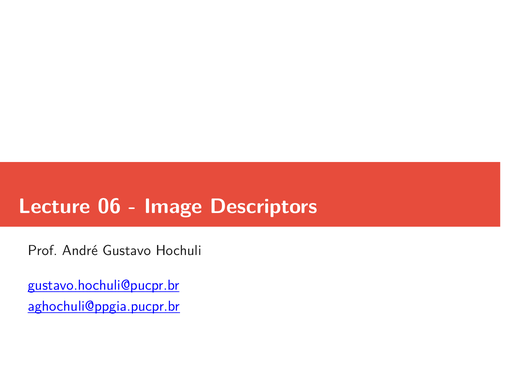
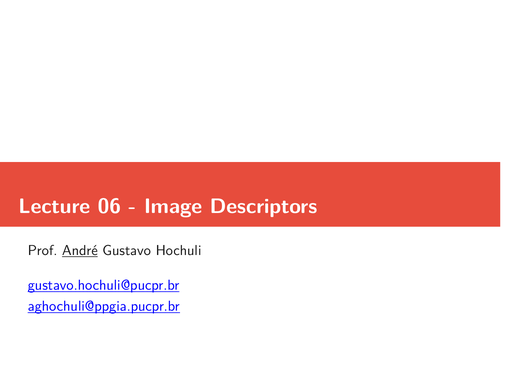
André underline: none -> present
